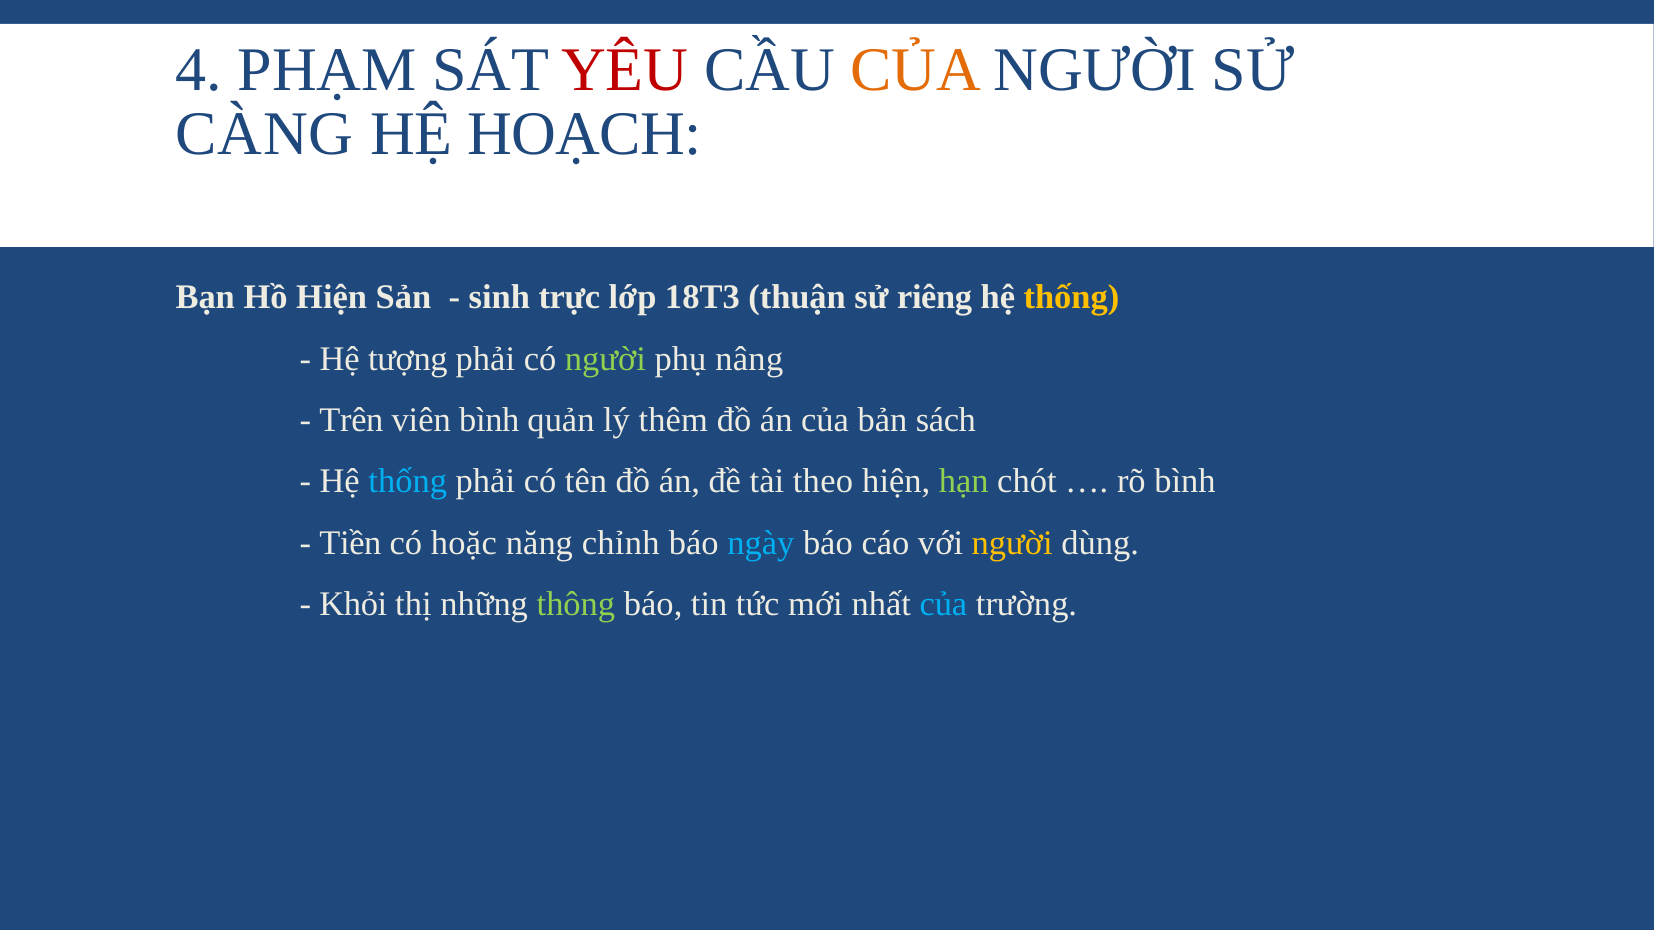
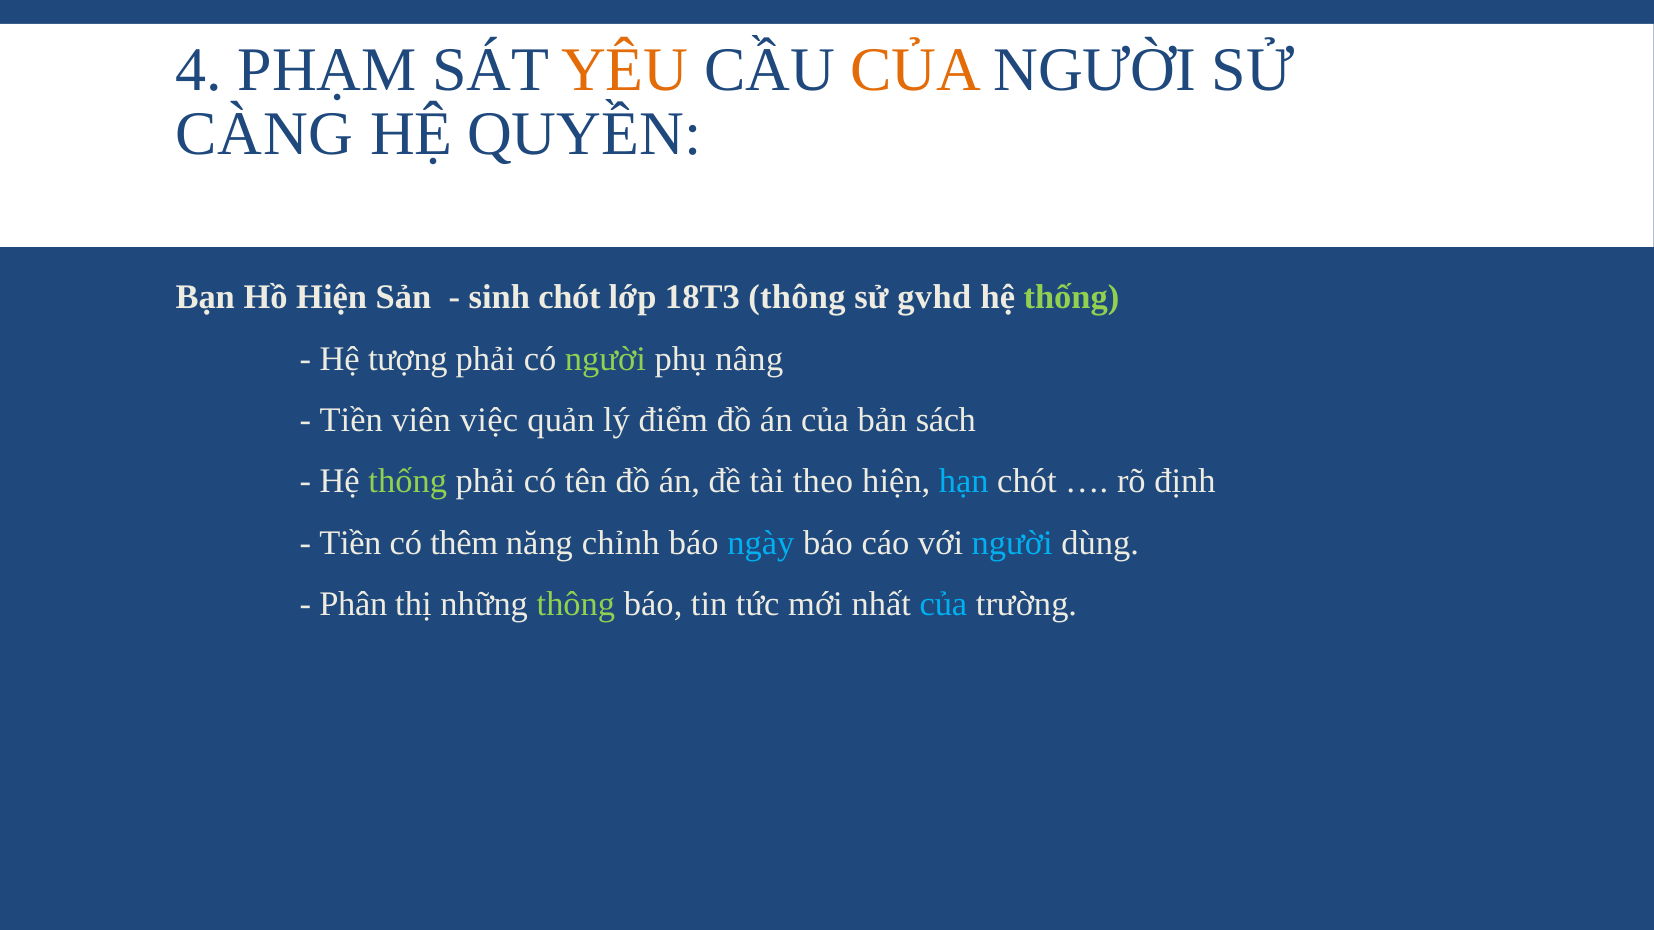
YÊU colour: red -> orange
HOẠCH: HOẠCH -> QUYỀN
sinh trực: trực -> chót
18T3 thuận: thuận -> thông
riêng: riêng -> gvhd
thống at (1071, 298) colour: yellow -> light green
Trên at (351, 420): Trên -> Tiền
viên bình: bình -> việc
thêm: thêm -> điểm
thống at (408, 482) colour: light blue -> light green
hạn colour: light green -> light blue
rõ bình: bình -> định
hoặc: hoặc -> thêm
người at (1012, 543) colour: yellow -> light blue
Khỏi: Khỏi -> Phân
